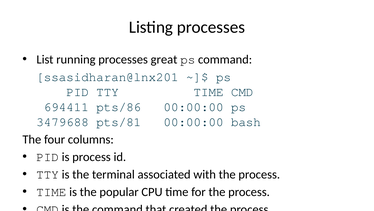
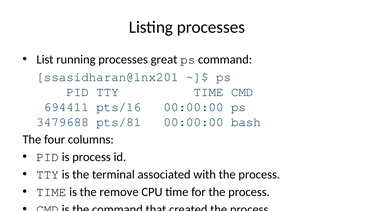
pts/86: pts/86 -> pts/16
popular: popular -> remove
